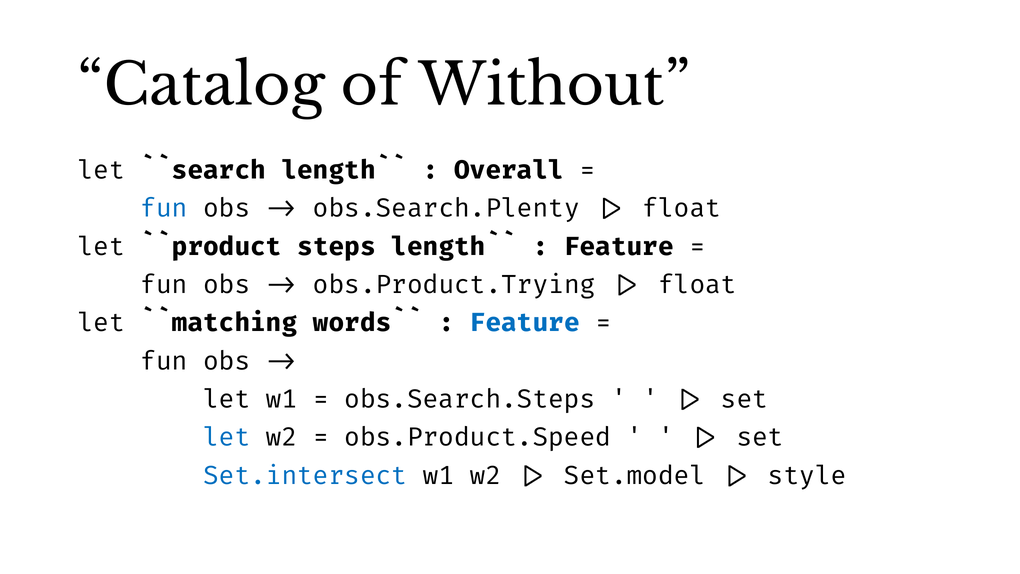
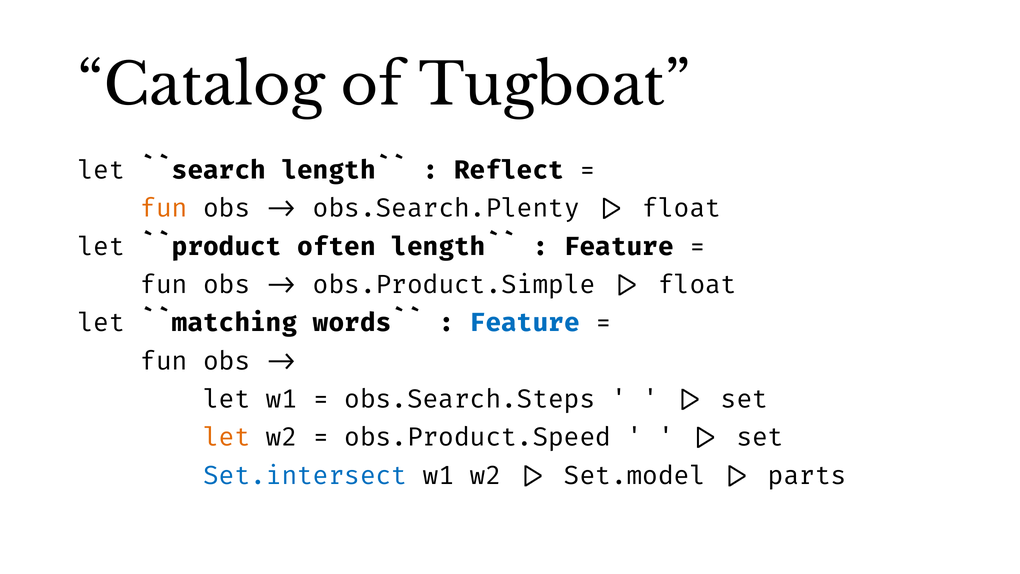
Without: Without -> Tugboat
Overall: Overall -> Reflect
fun at (164, 208) colour: blue -> orange
steps: steps -> often
obs.Product.Trying: obs.Product.Trying -> obs.Product.Simple
let at (227, 437) colour: blue -> orange
style: style -> parts
